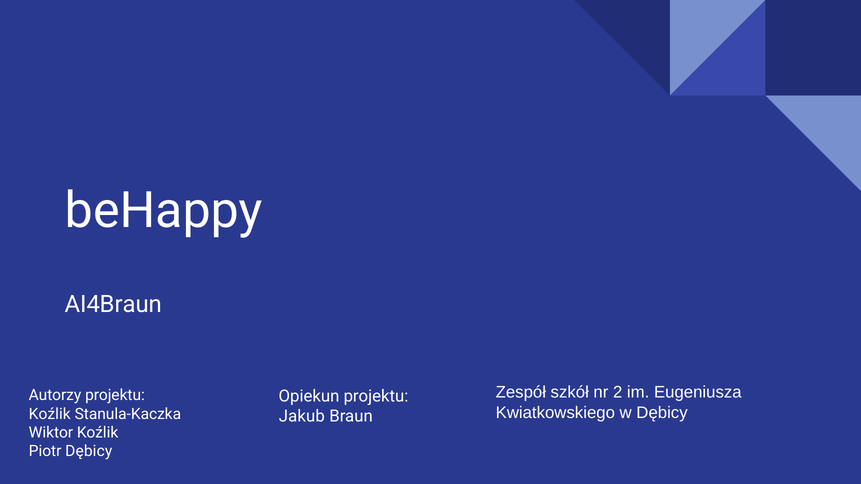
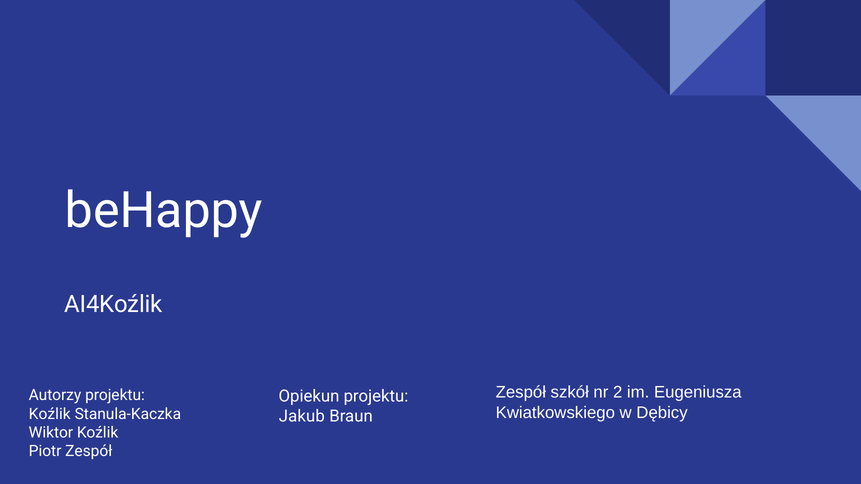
AI4Braun: AI4Braun -> AI4Koźlik
Piotr Dębicy: Dębicy -> Zespół
